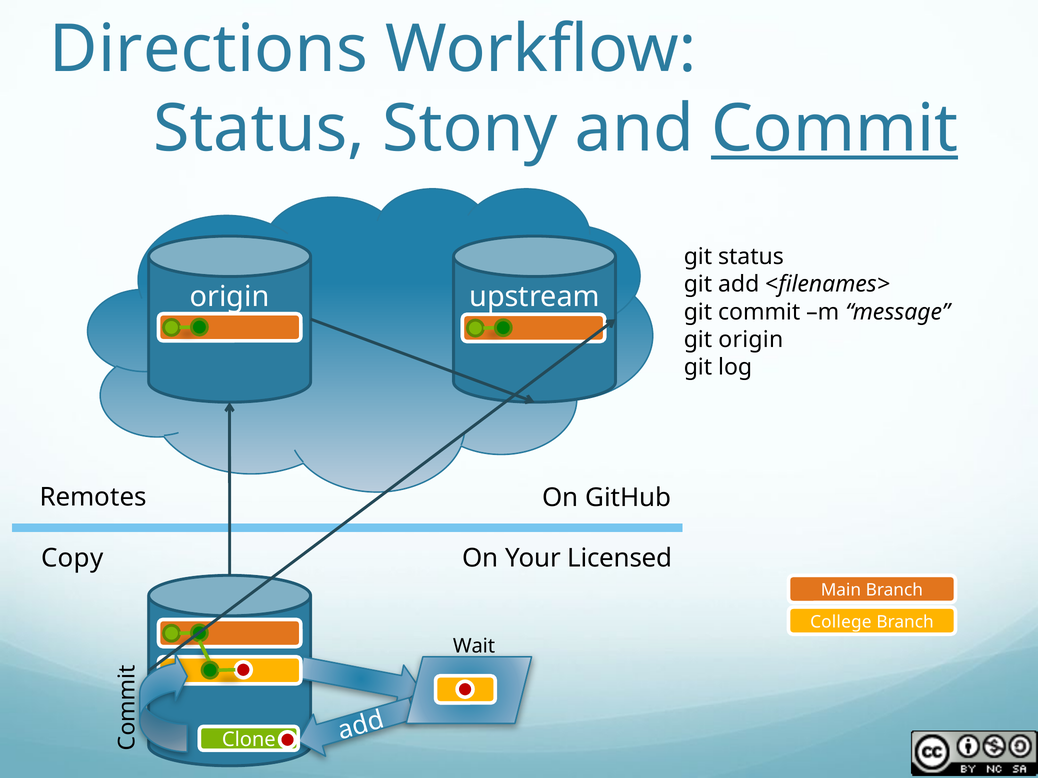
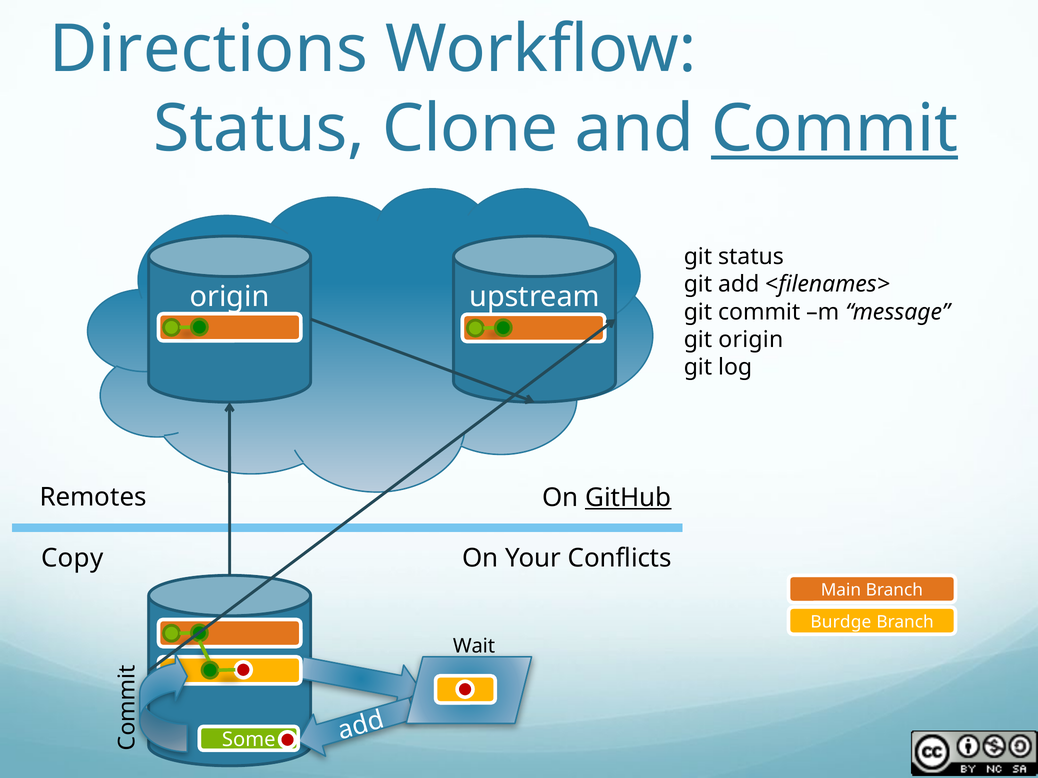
Stony: Stony -> Clone
GitHub underline: none -> present
Licensed: Licensed -> Conflicts
College: College -> Burdge
Clone: Clone -> Some
